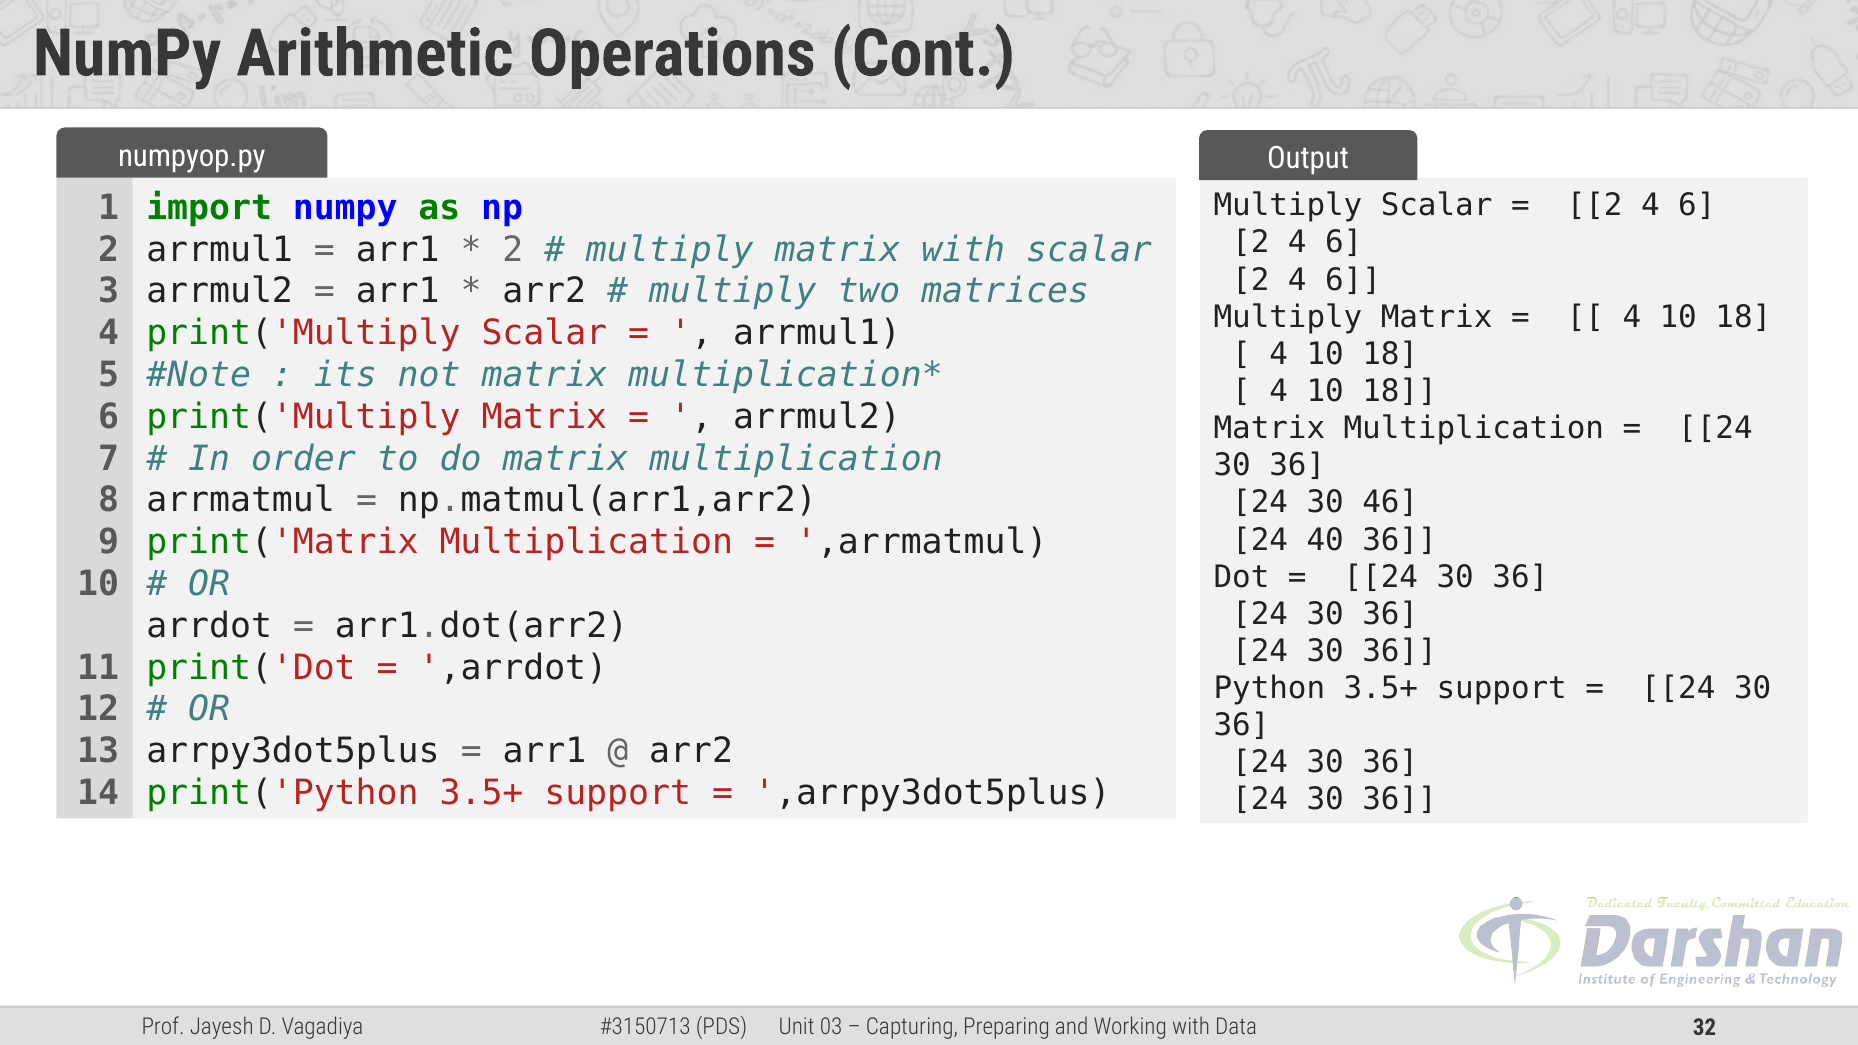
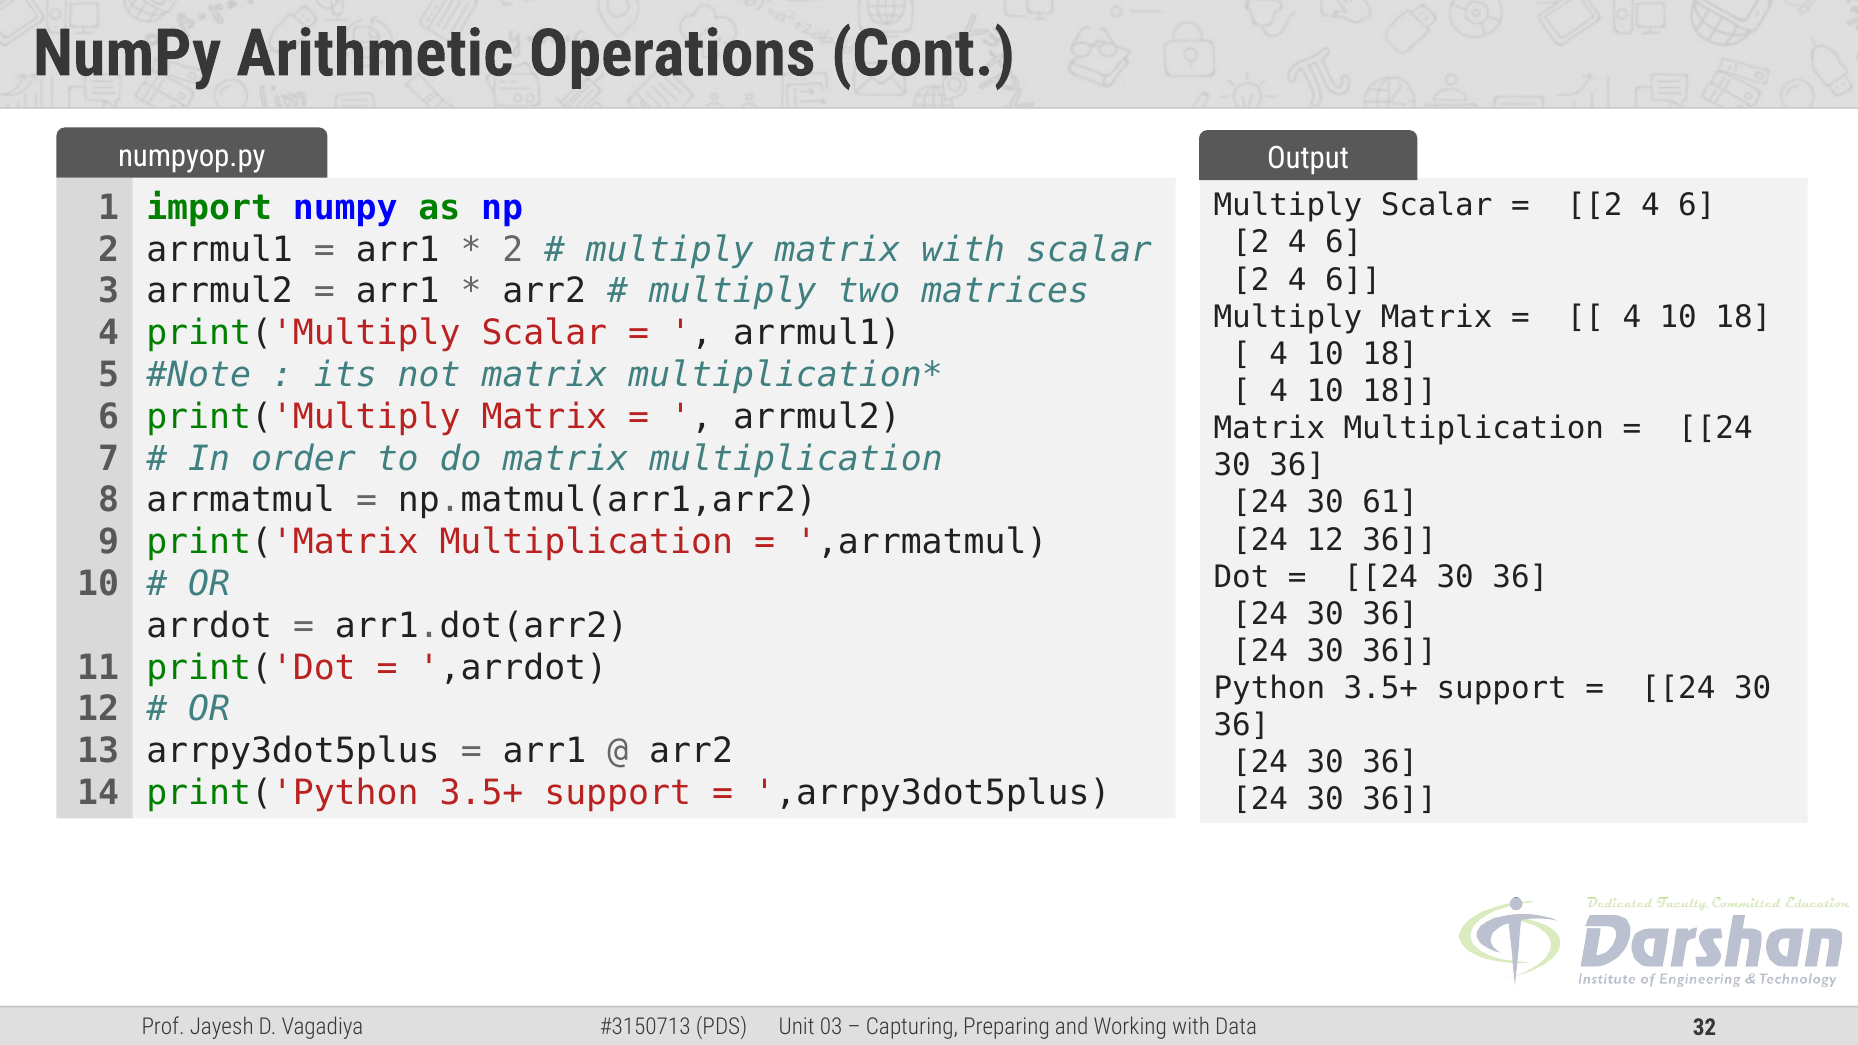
46: 46 -> 61
24 40: 40 -> 12
